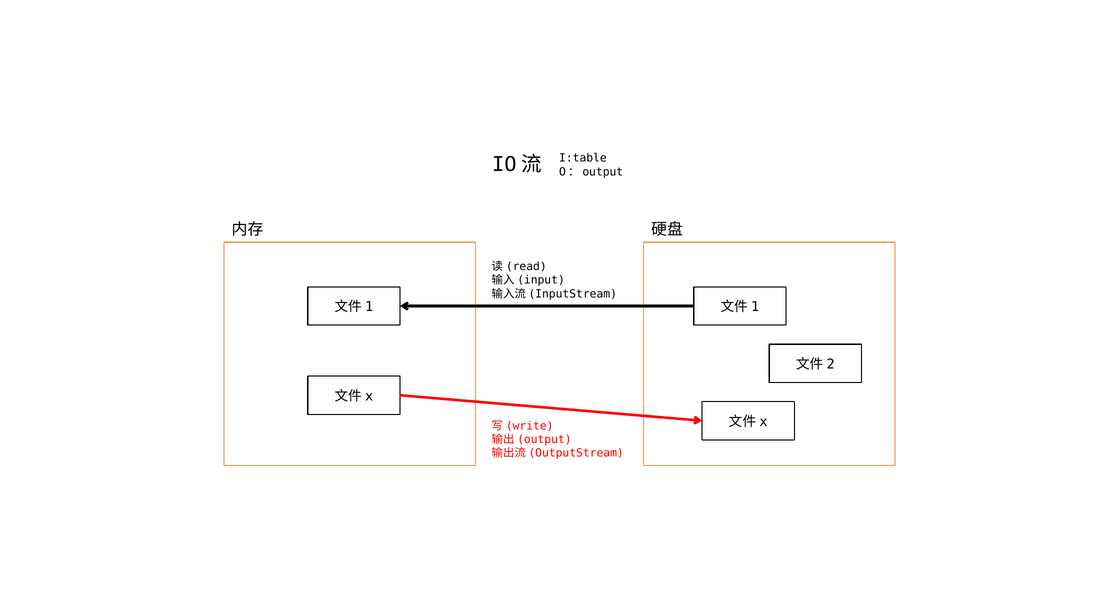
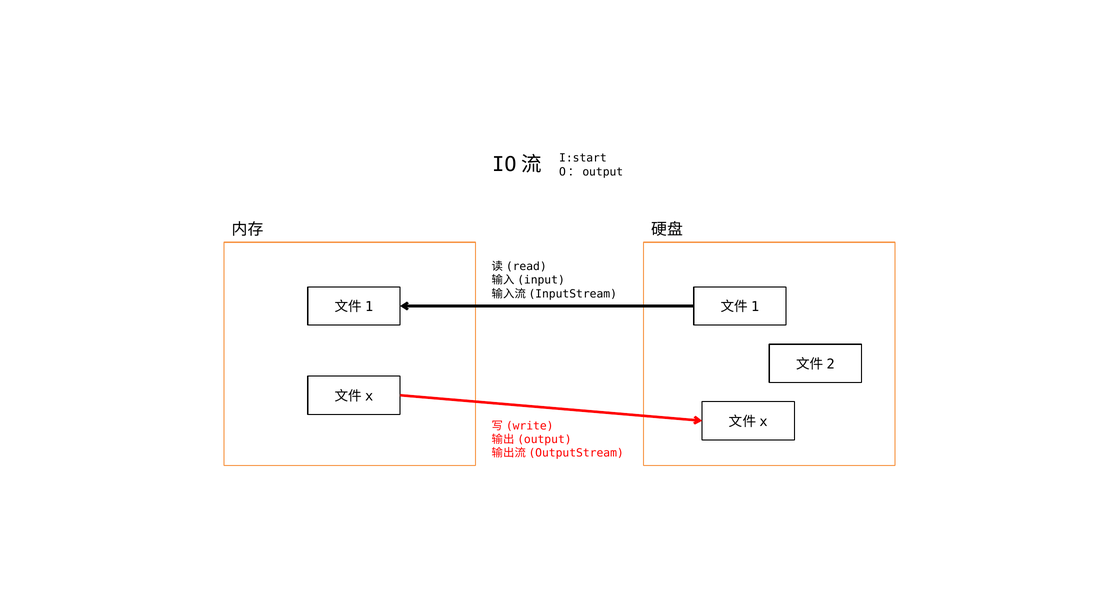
I:table: I:table -> I:start
